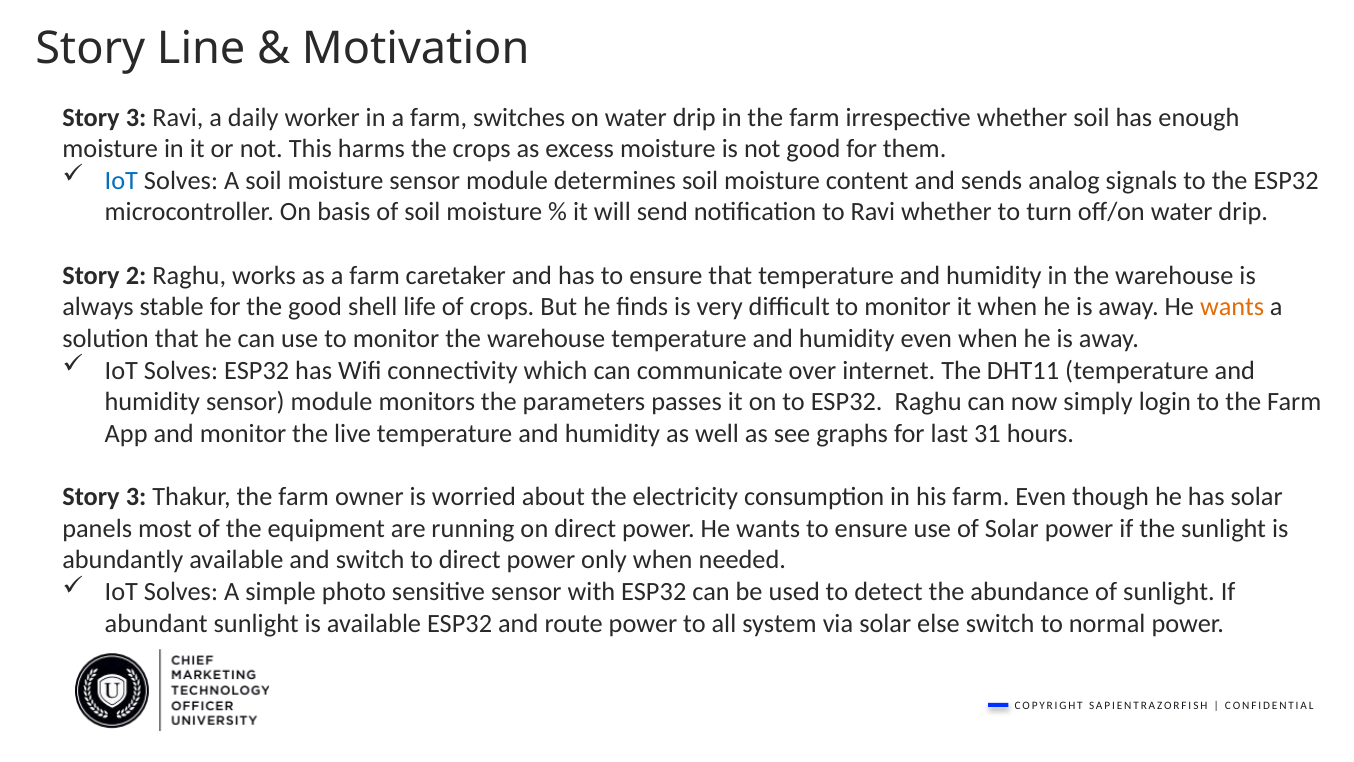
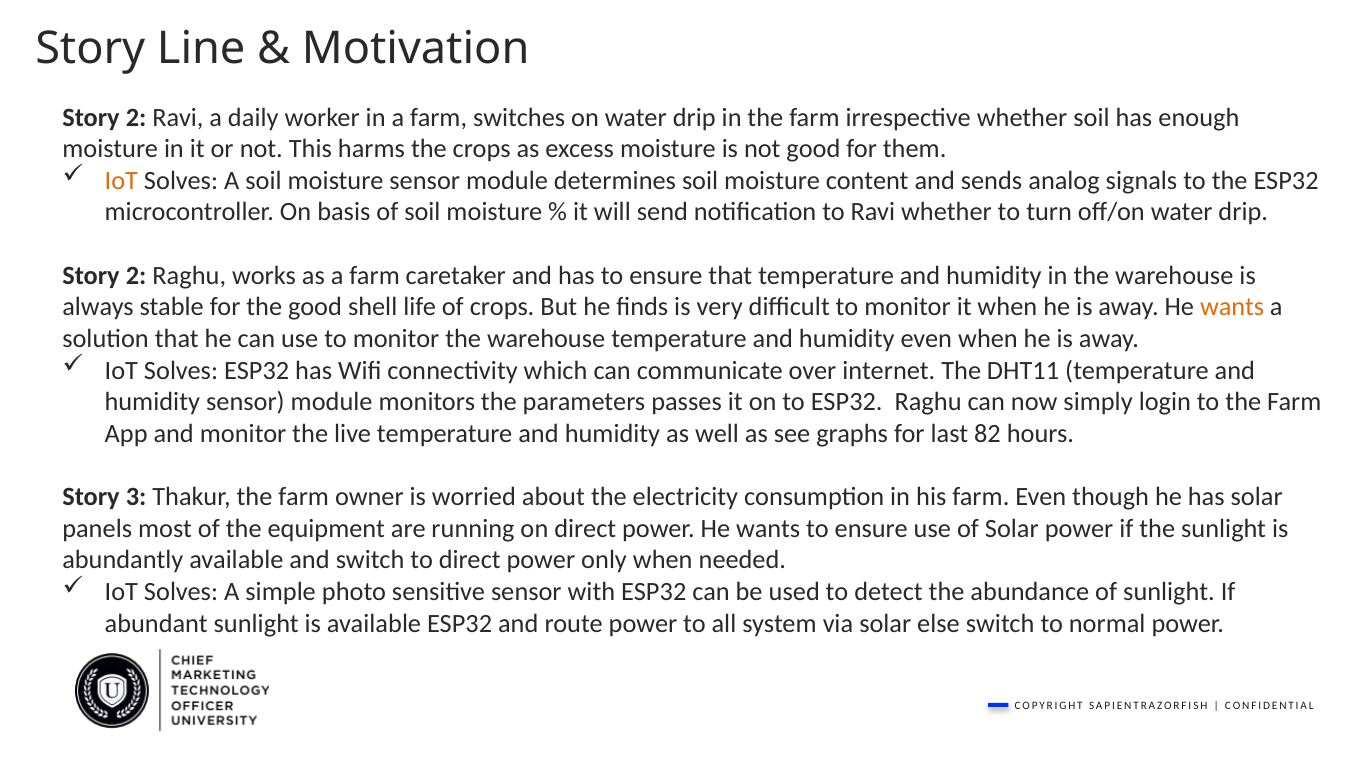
3 at (136, 117): 3 -> 2
IoT at (121, 180) colour: blue -> orange
31: 31 -> 82
